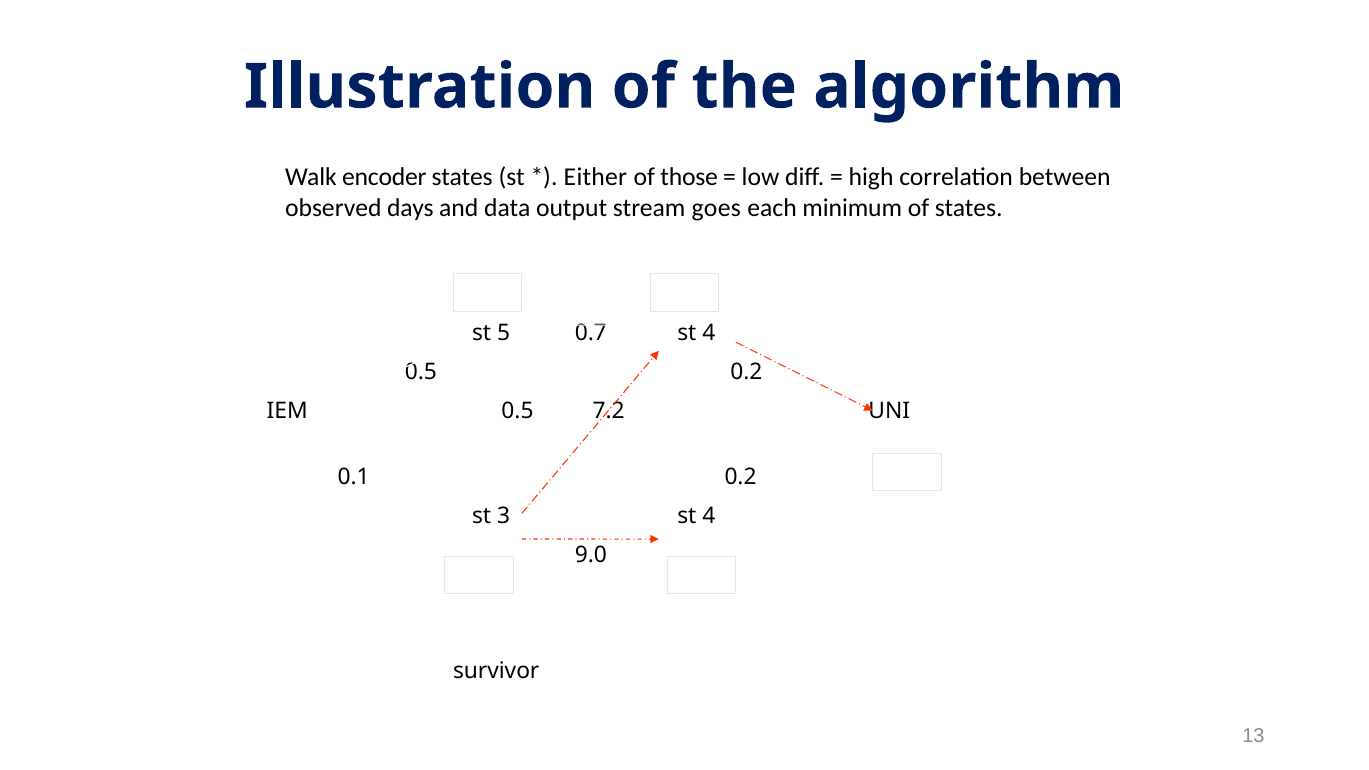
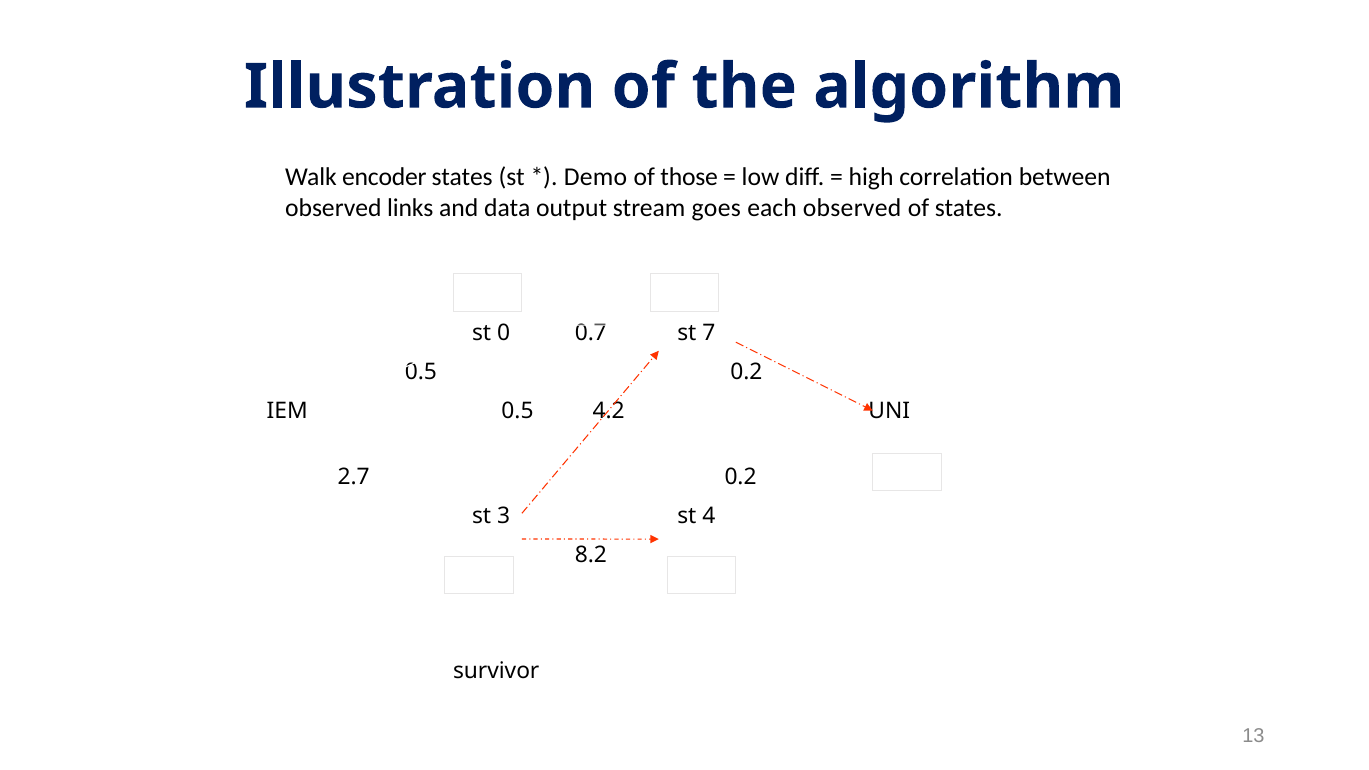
Either: Either -> Demo
days: days -> links
each minimum: minimum -> observed
5: 5 -> 0
0.7 st 4: 4 -> 7
7.2: 7.2 -> 4.2
0.1: 0.1 -> 2.7
9.0: 9.0 -> 8.2
